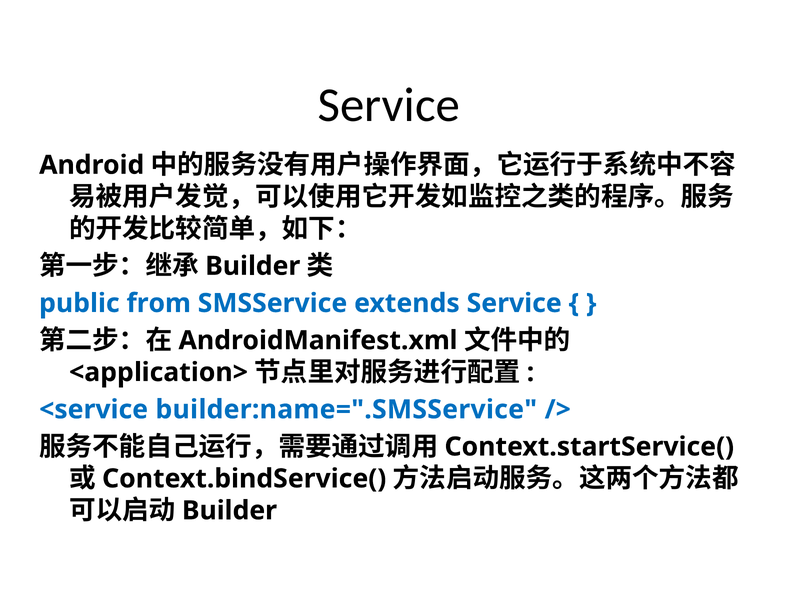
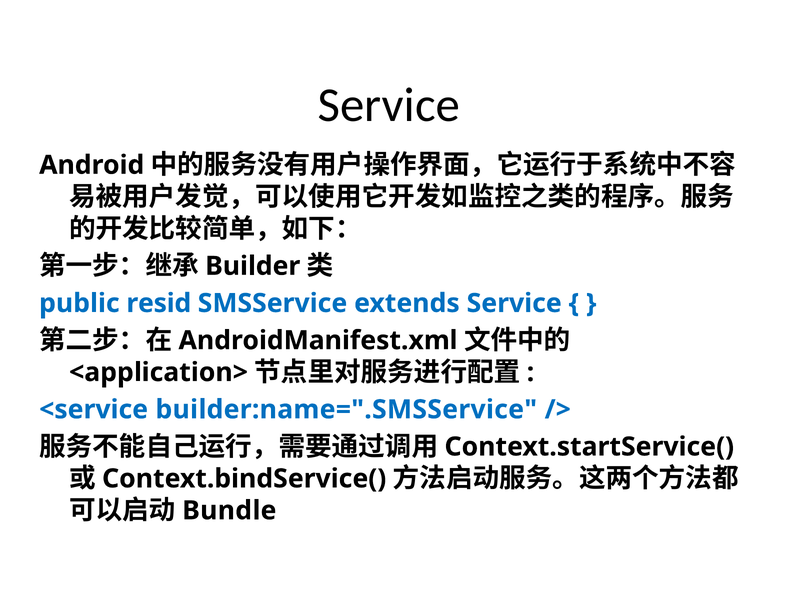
from: from -> resid
Builder at (229, 511): Builder -> Bundle
